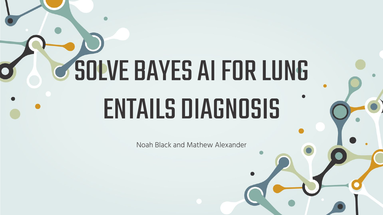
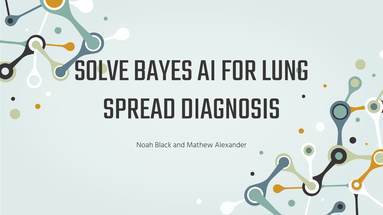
ENTAILS: ENTAILS -> SPREAD
